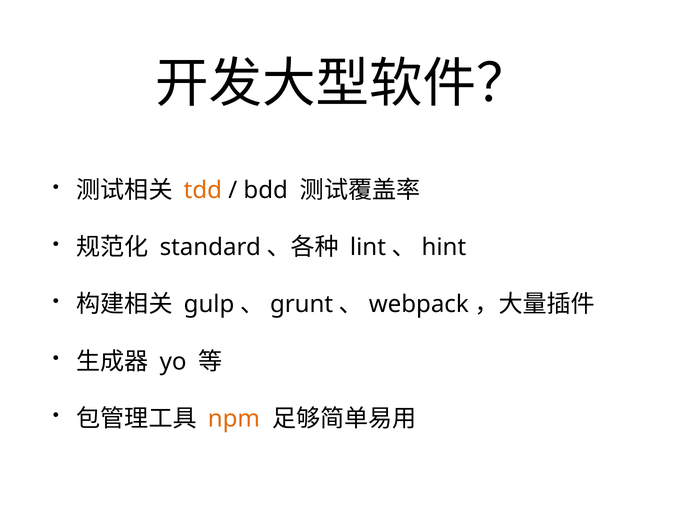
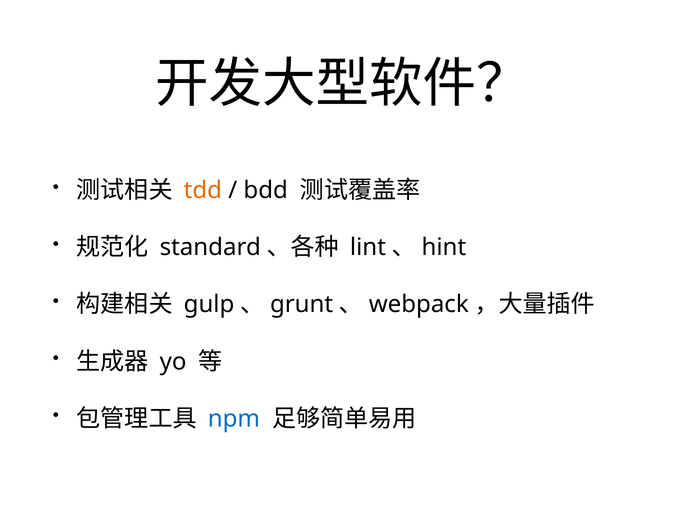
npm colour: orange -> blue
